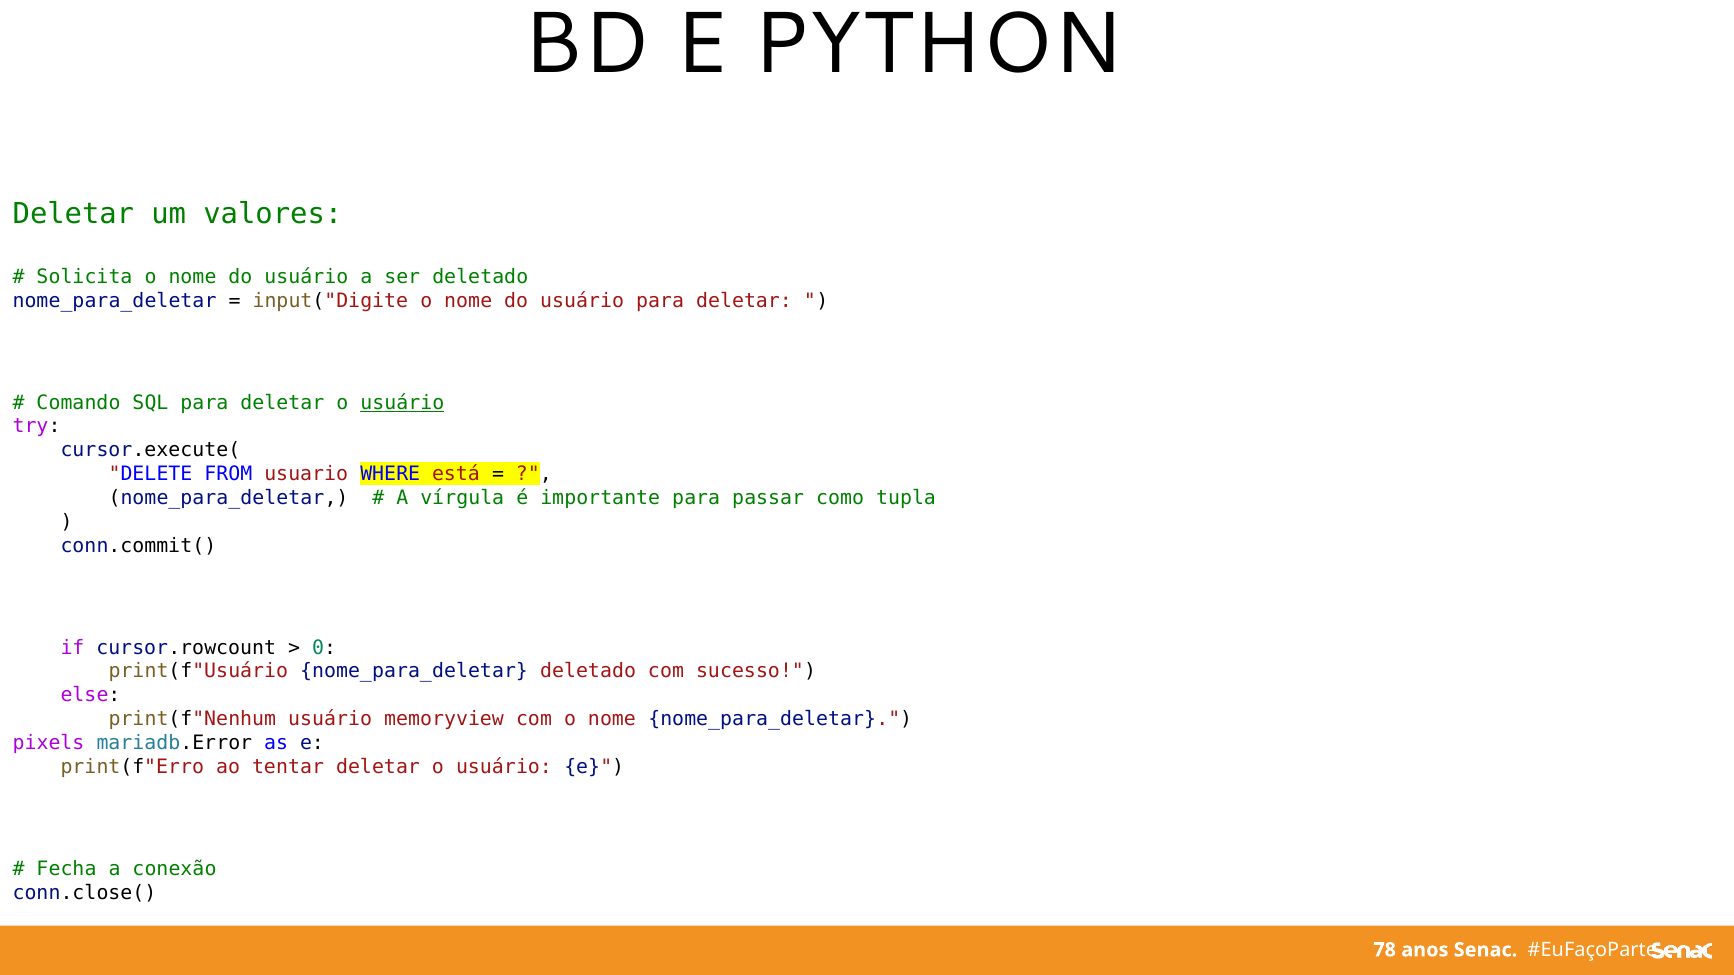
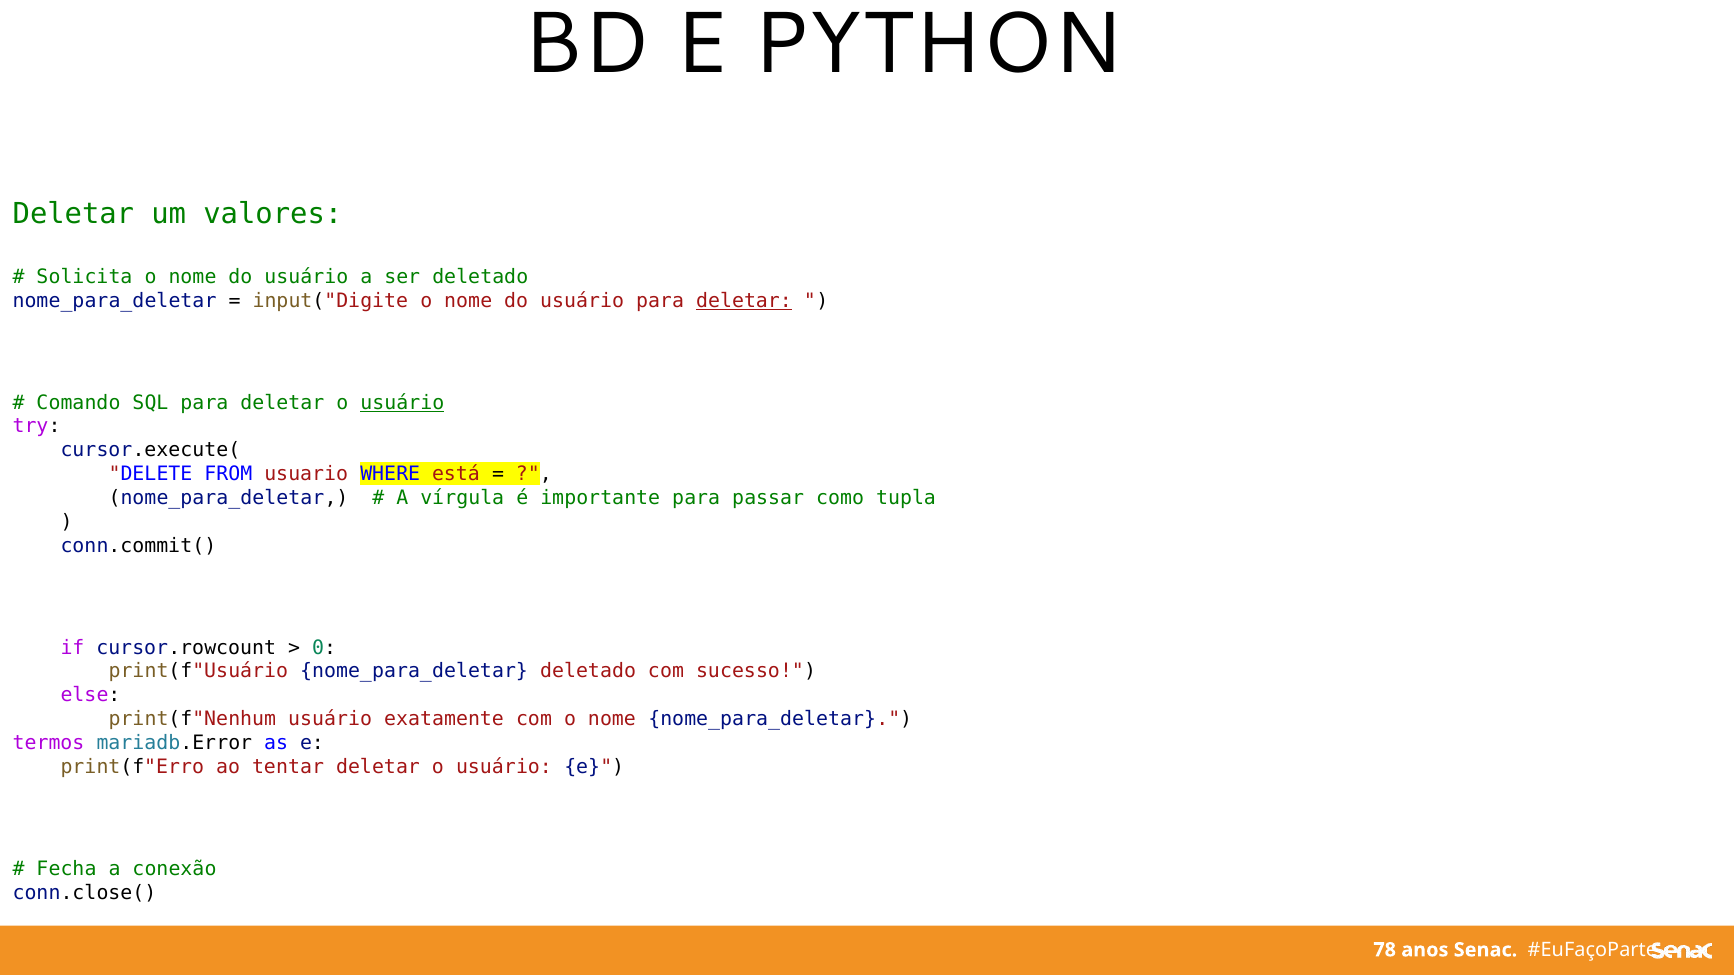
deletar at (744, 301) underline: none -> present
memoryview: memoryview -> exatamente
pixels: pixels -> termos
